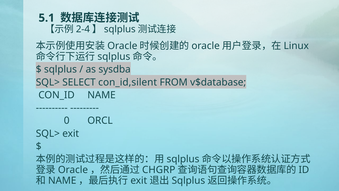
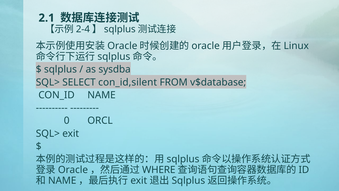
5.1: 5.1 -> 2.1
CHGRP: CHGRP -> WHERE
